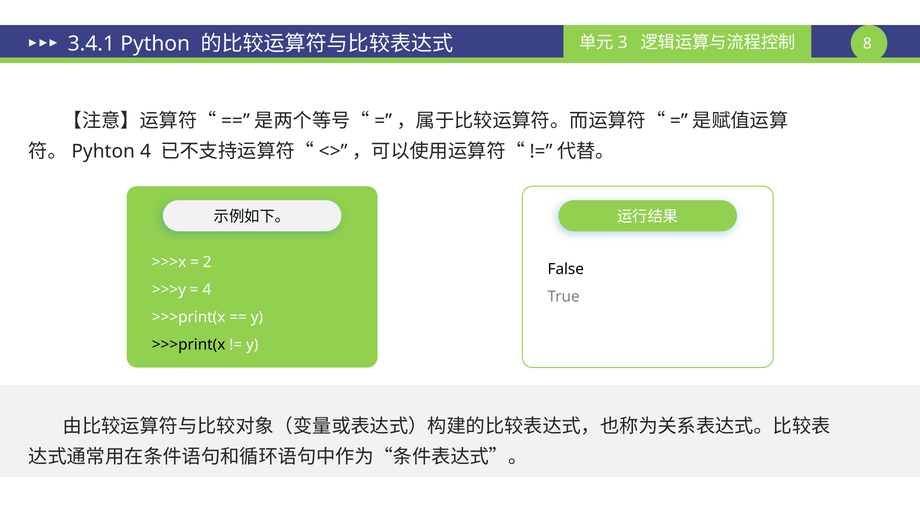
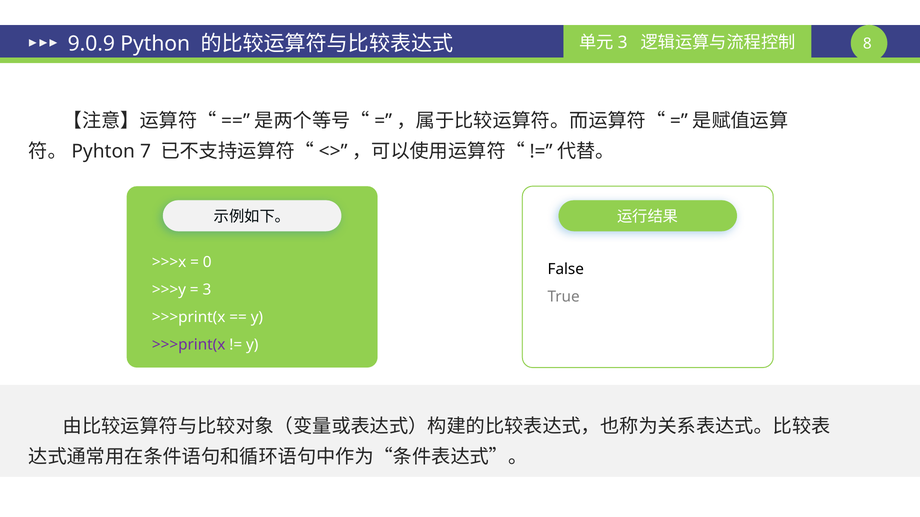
3.4.1: 3.4.1 -> 9.0.9
4 at (145, 151): 4 -> 7
2: 2 -> 0
4 at (207, 290): 4 -> 3
>>>print(x at (189, 345) colour: black -> purple
